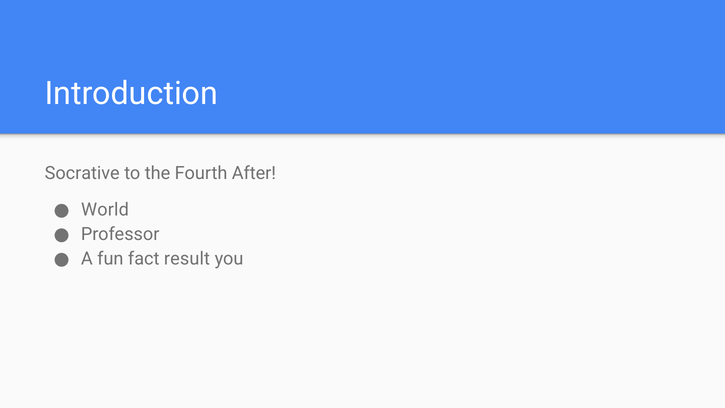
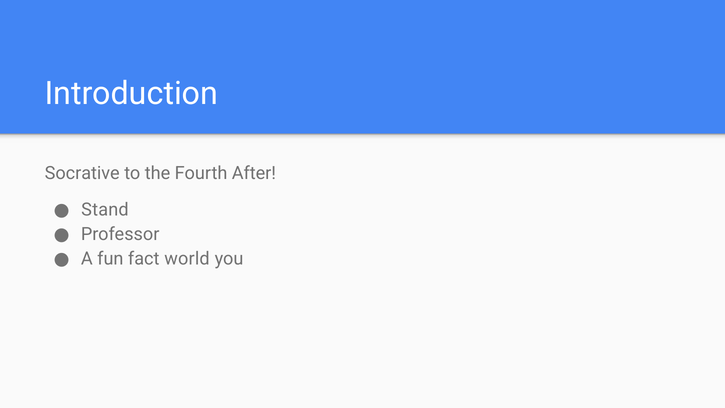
World: World -> Stand
result: result -> world
